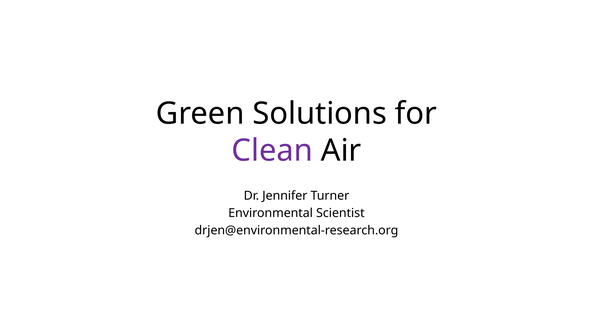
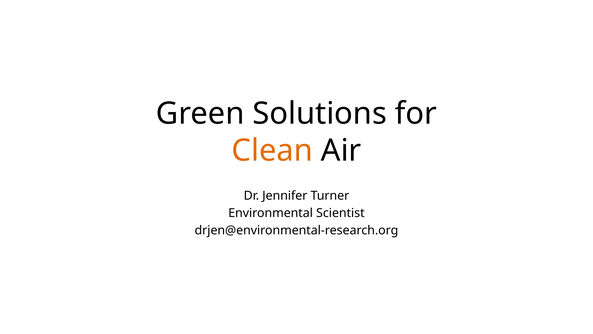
Clean colour: purple -> orange
